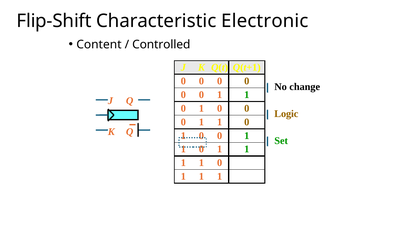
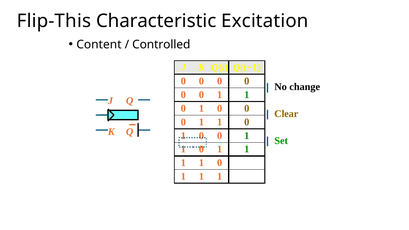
Flip-Shift: Flip-Shift -> Flip-This
Electronic: Electronic -> Excitation
Logic: Logic -> Clear
